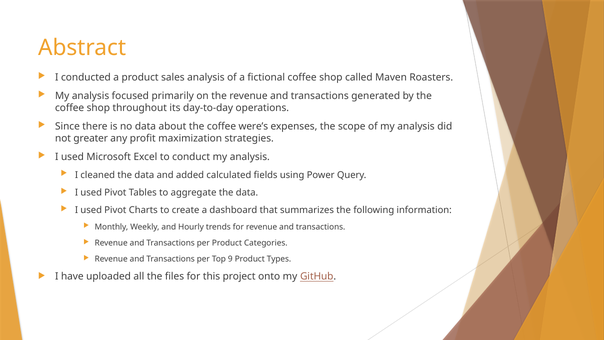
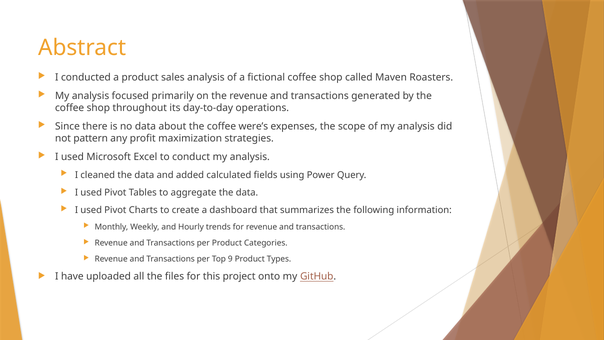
greater: greater -> pattern
